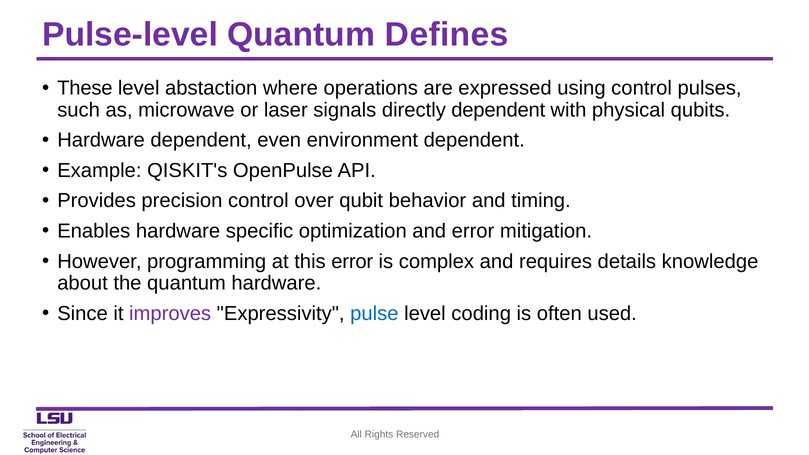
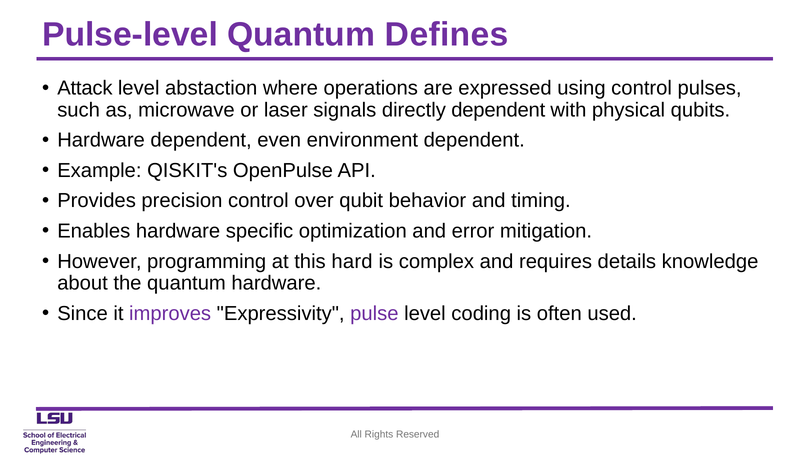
These: These -> Attack
this error: error -> hard
pulse colour: blue -> purple
